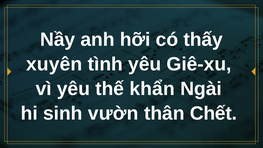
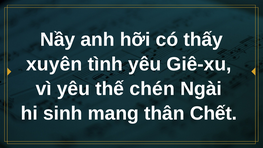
khẩn: khẩn -> chén
vườn: vườn -> mang
